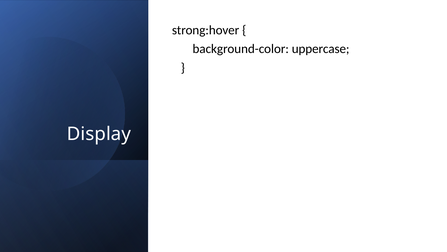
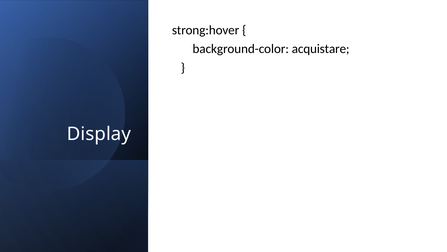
uppercase: uppercase -> acquistare
